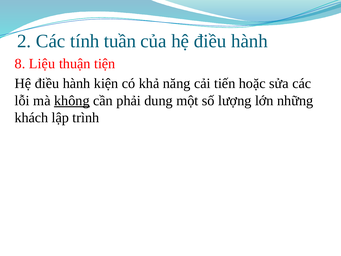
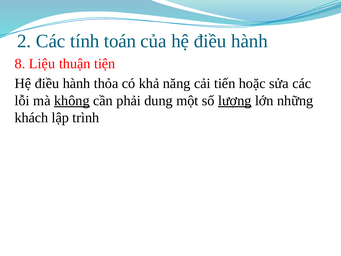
tuần: tuần -> toán
kiện: kiện -> thỏa
lượng underline: none -> present
